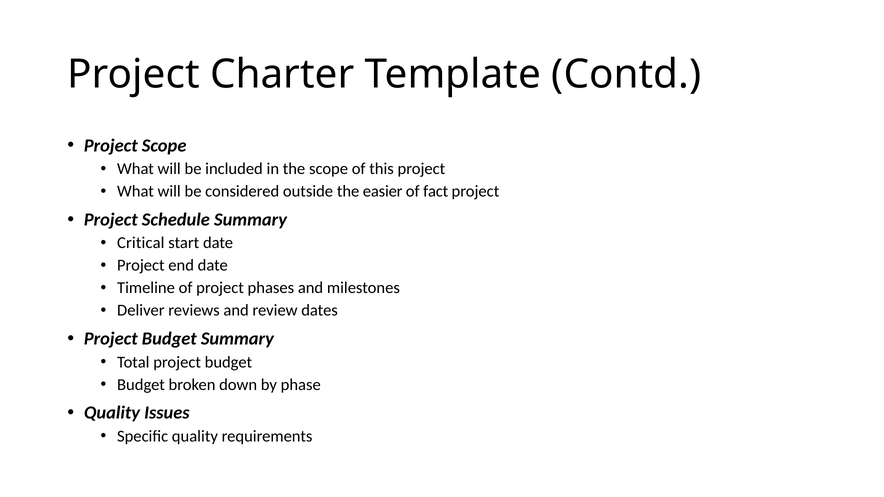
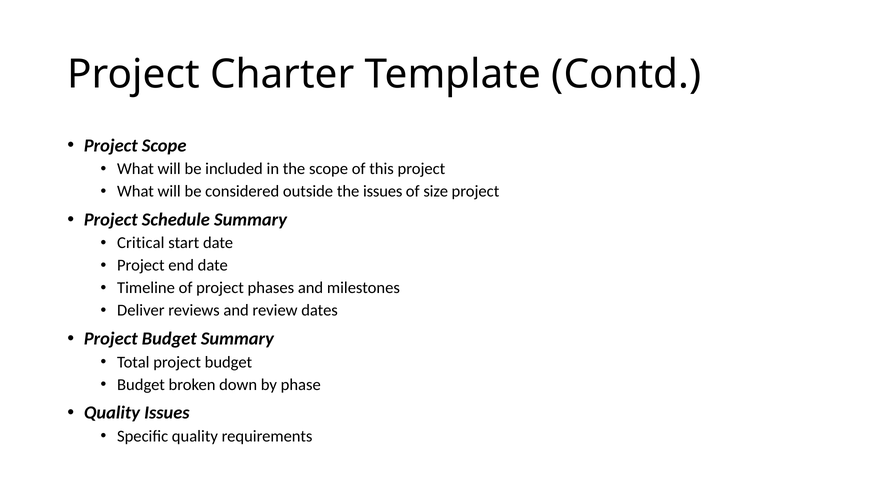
the easier: easier -> issues
fact: fact -> size
